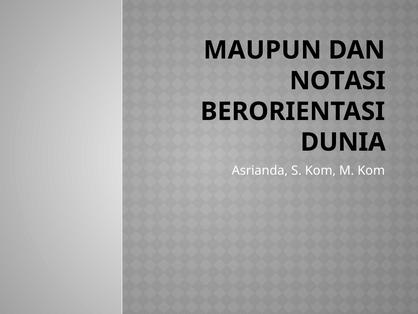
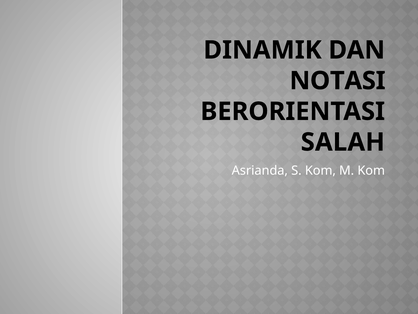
MAUPUN: MAUPUN -> DINAMIK
DUNIA: DUNIA -> SALAH
